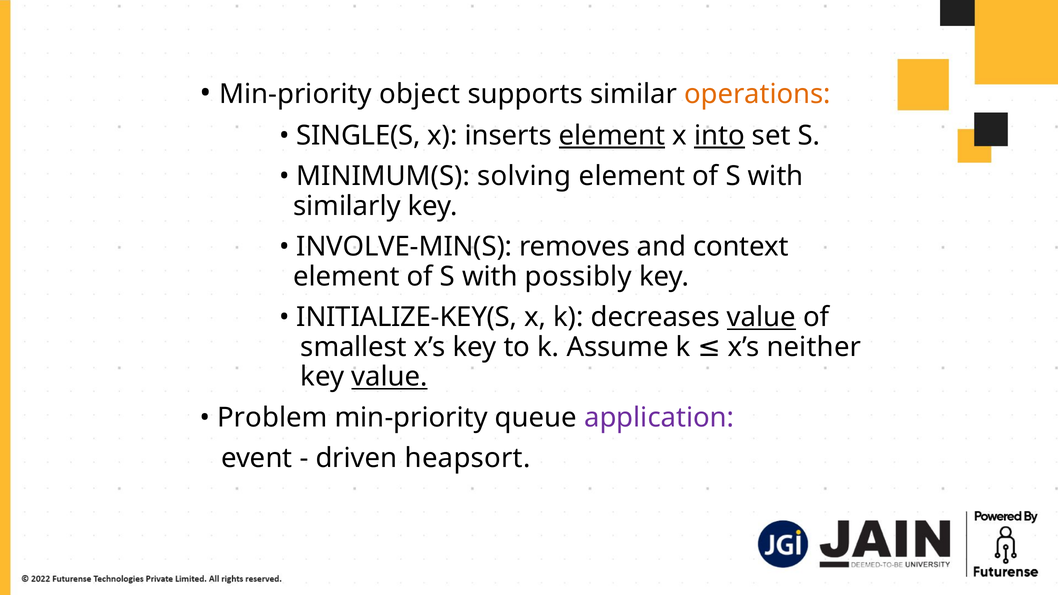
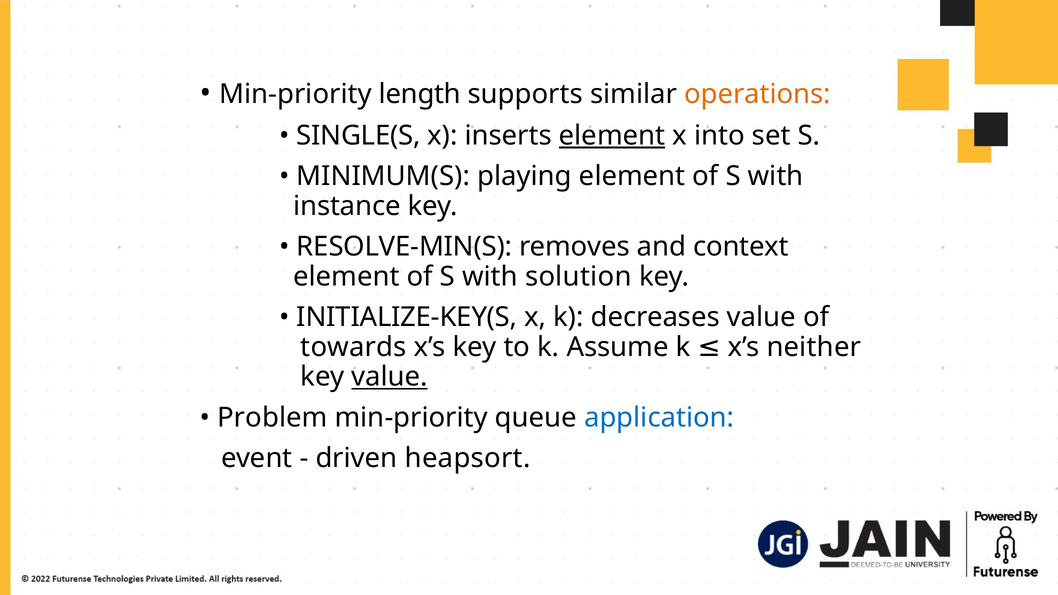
object: object -> length
into underline: present -> none
solving: solving -> playing
similarly: similarly -> instance
INVOLVE-MIN(S: INVOLVE-MIN(S -> RESOLVE-MIN(S
possibly: possibly -> solution
value at (761, 317) underline: present -> none
smallest: smallest -> towards
application colour: purple -> blue
